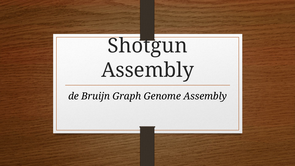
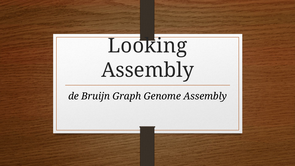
Shotgun: Shotgun -> Looking
